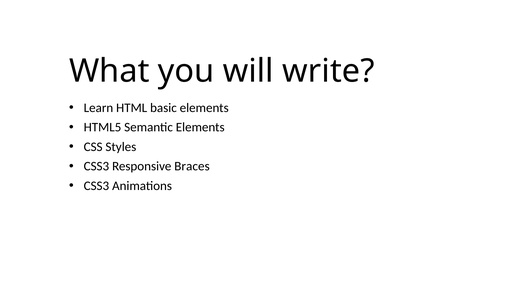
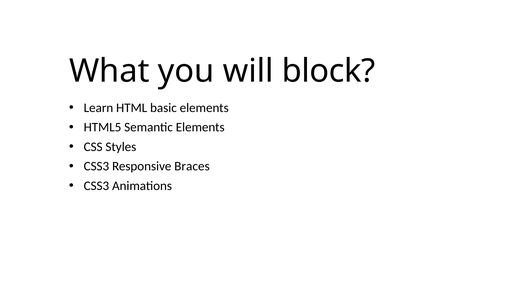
write: write -> block
